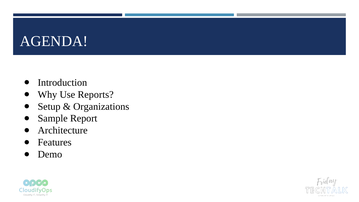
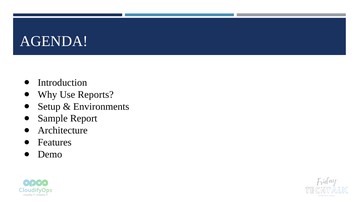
Organizations: Organizations -> Environments
